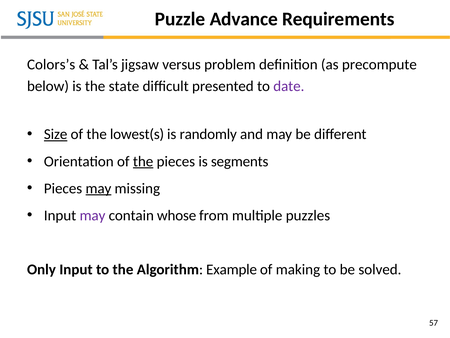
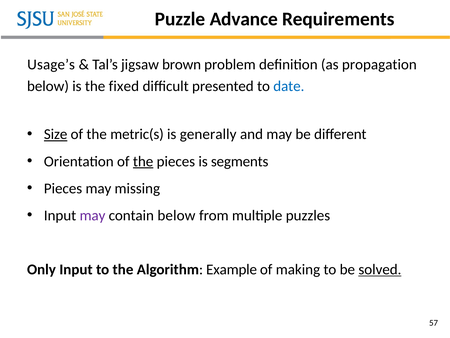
Colors’s: Colors’s -> Usage’s
versus: versus -> brown
precompute: precompute -> propagation
state: state -> fixed
date colour: purple -> blue
lowest(s: lowest(s -> metric(s
randomly: randomly -> generally
may at (98, 188) underline: present -> none
contain whose: whose -> below
solved underline: none -> present
